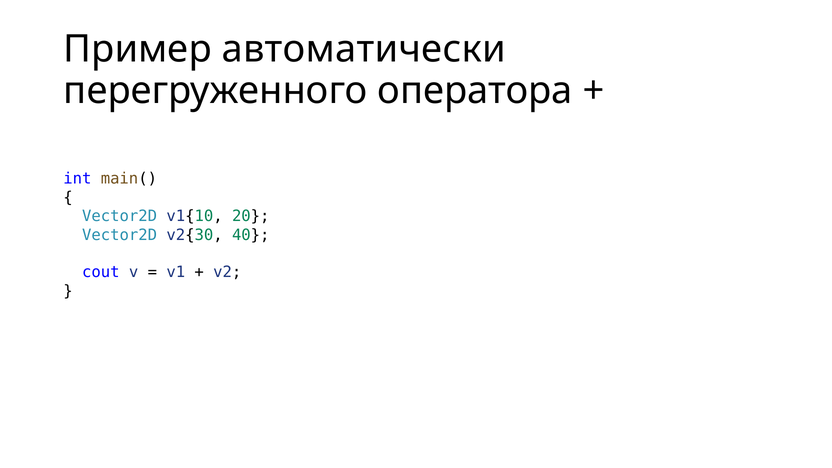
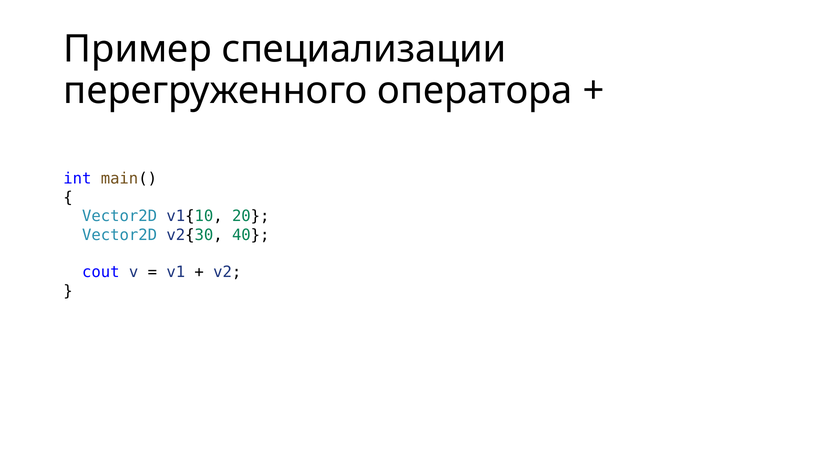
автоматически: автоматически -> специализации
